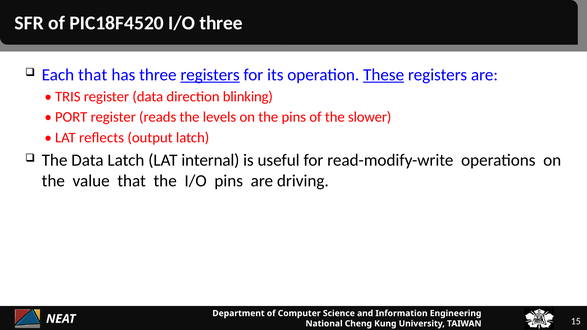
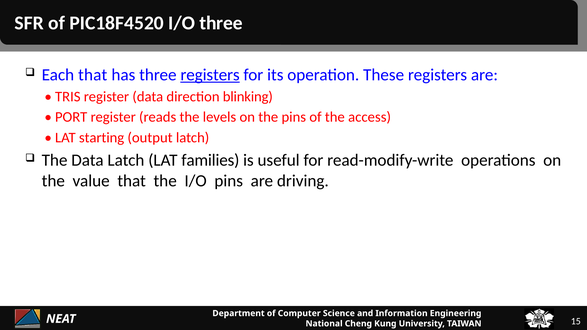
These underline: present -> none
slower: slower -> access
reﬂects: reﬂects -> starting
internal: internal -> families
